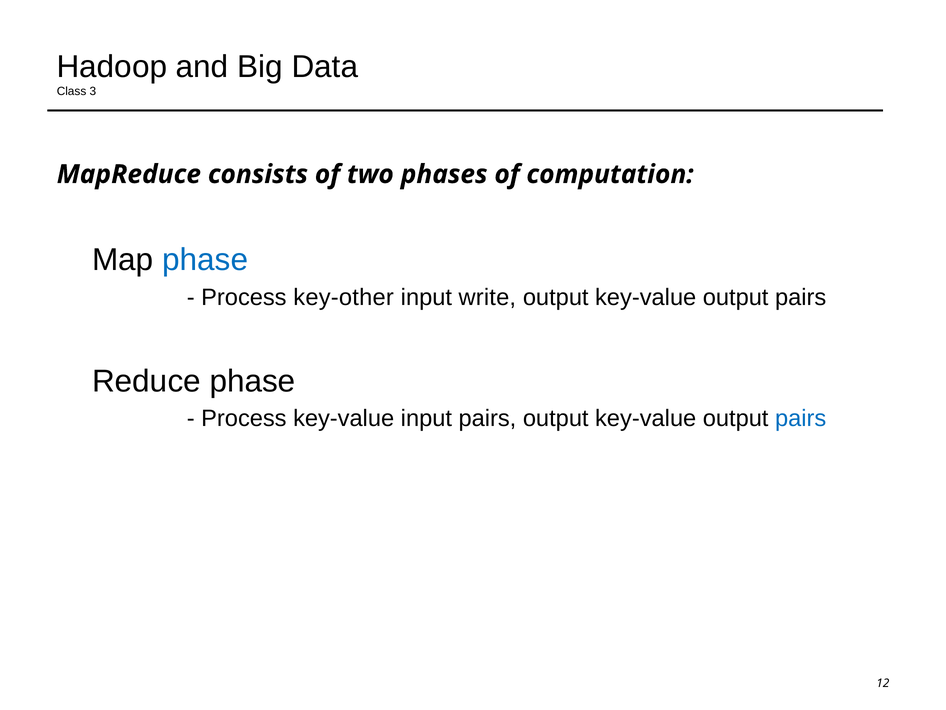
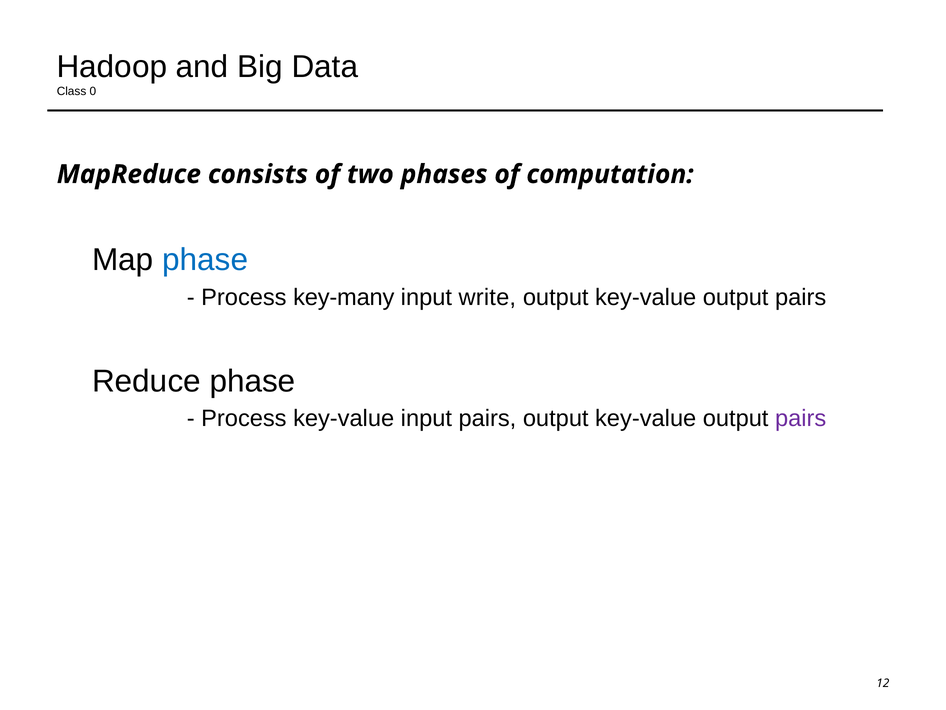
3: 3 -> 0
key-other: key-other -> key-many
pairs at (801, 418) colour: blue -> purple
